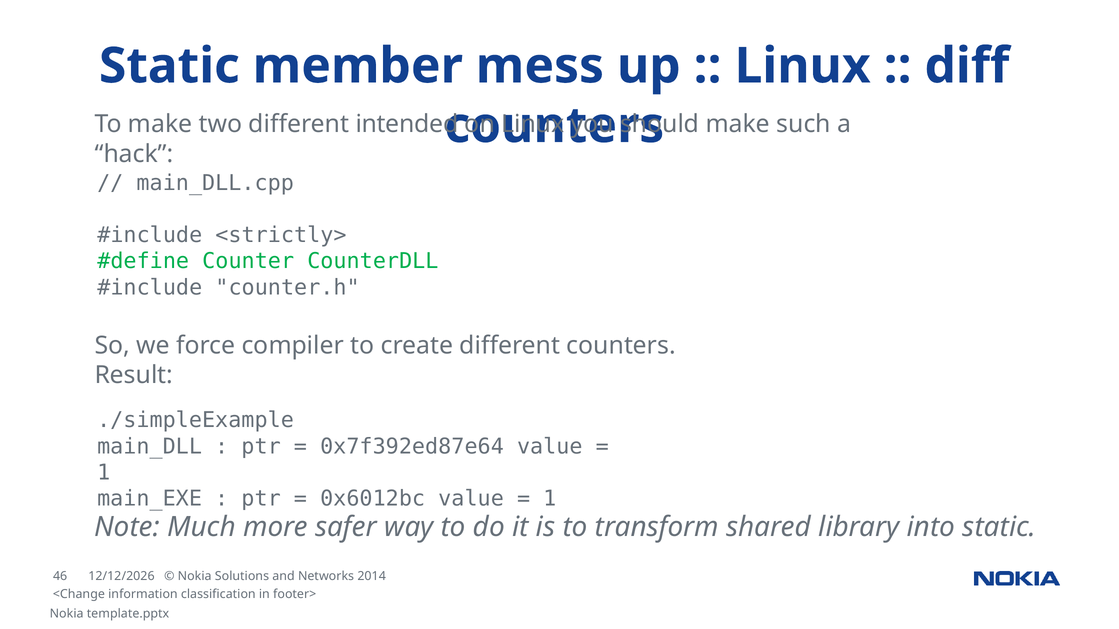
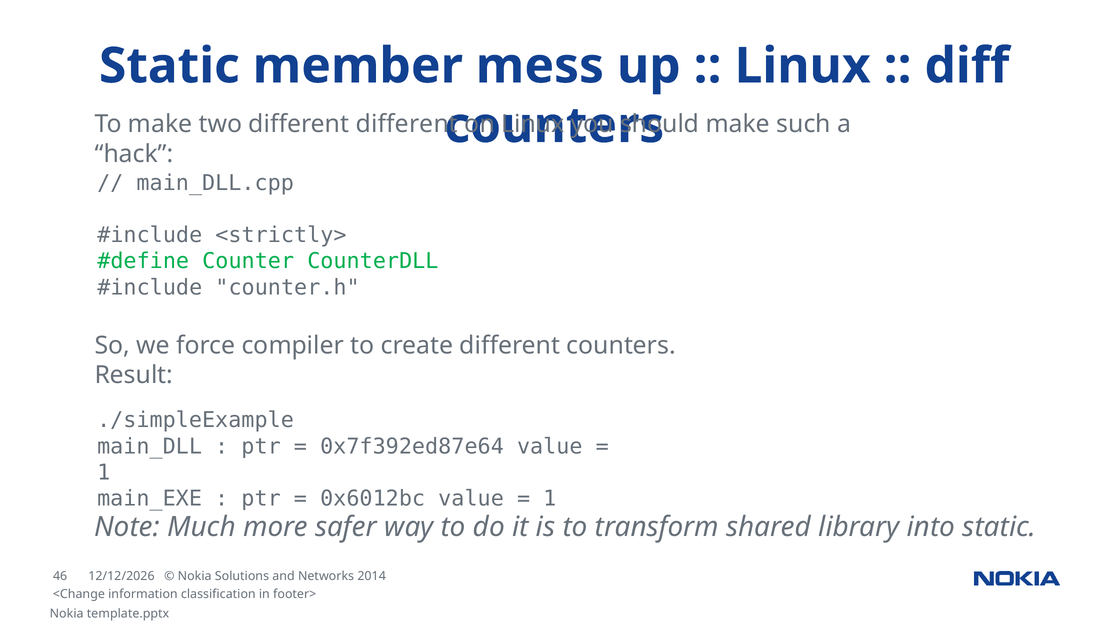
different intended: intended -> different
